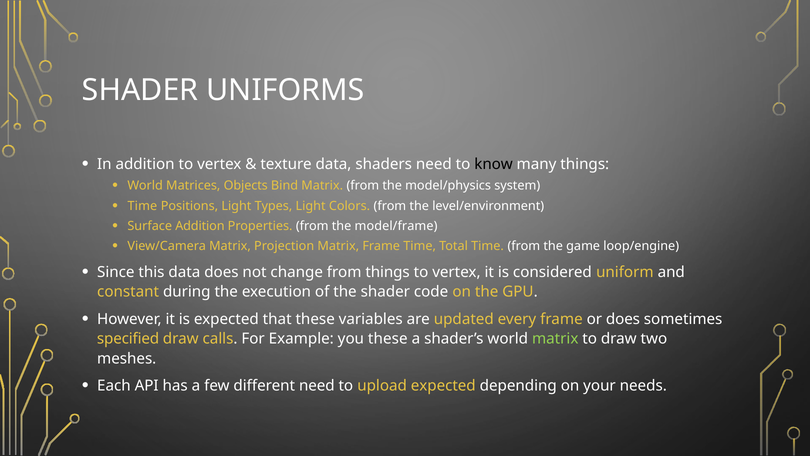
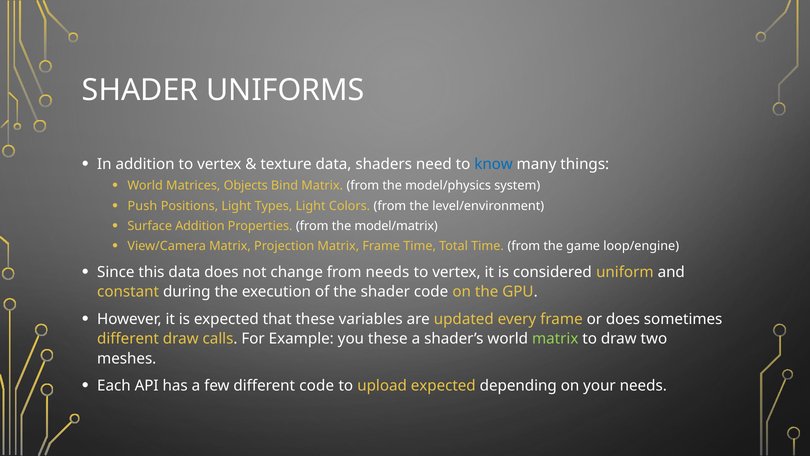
know colour: black -> blue
Time at (142, 206): Time -> Push
model/frame: model/frame -> model/matrix
from things: things -> needs
specified at (128, 339): specified -> different
different need: need -> code
